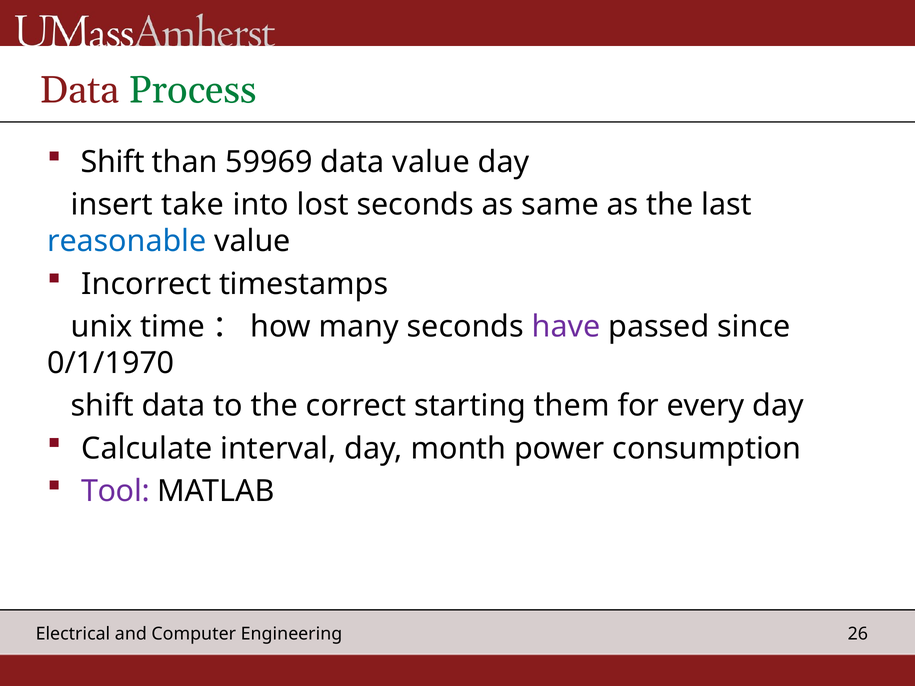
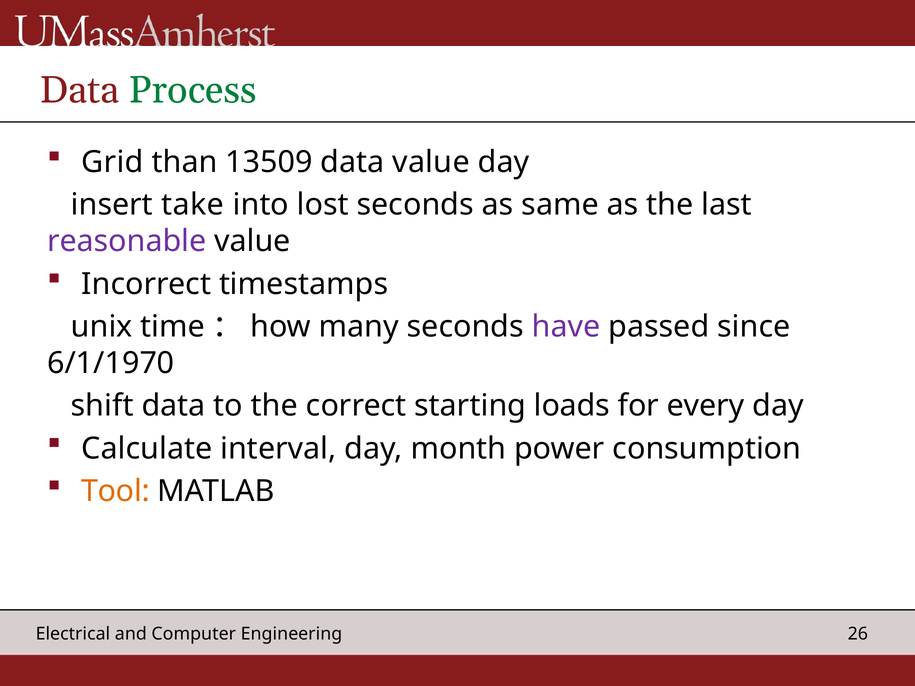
Shift at (113, 162): Shift -> Grid
59969: 59969 -> 13509
reasonable colour: blue -> purple
0/1/1970: 0/1/1970 -> 6/1/1970
them: them -> loads
Tool colour: purple -> orange
